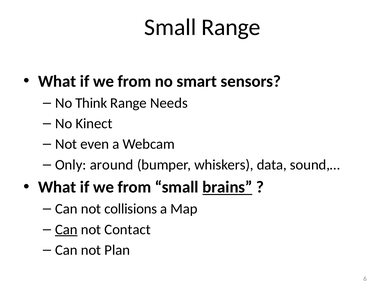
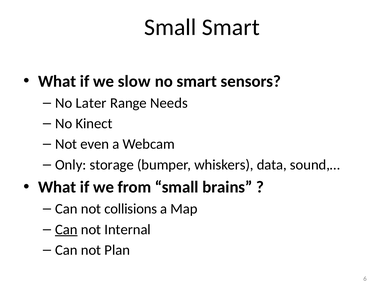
Small Range: Range -> Smart
from at (134, 81): from -> slow
Think: Think -> Later
around: around -> storage
brains underline: present -> none
Contact: Contact -> Internal
